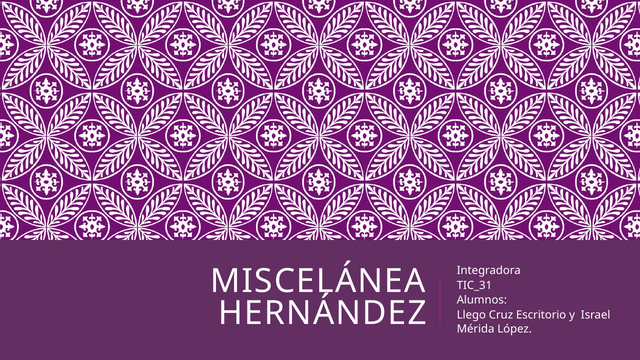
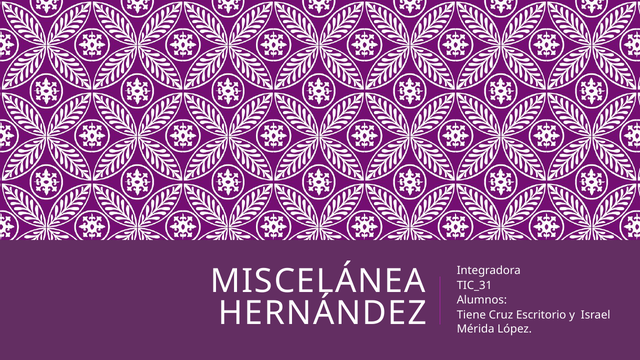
Llego: Llego -> Tiene
